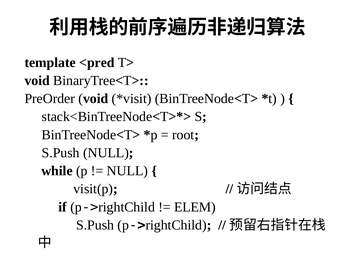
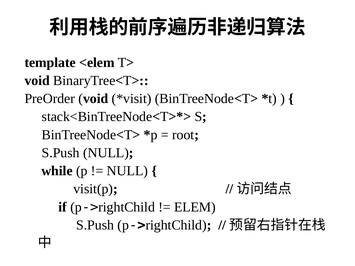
<pred: <pred -> <elem
